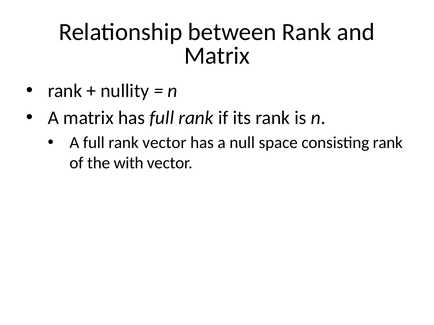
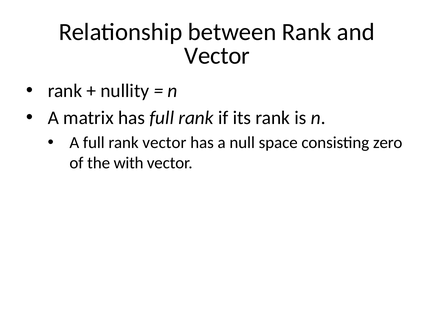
Matrix at (217, 56): Matrix -> Vector
consisting rank: rank -> zero
